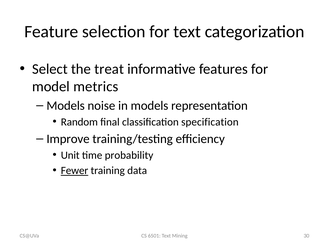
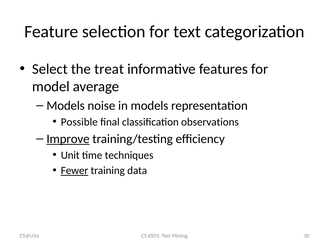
metrics: metrics -> average
Random: Random -> Possible
specification: specification -> observations
Improve underline: none -> present
probability: probability -> techniques
